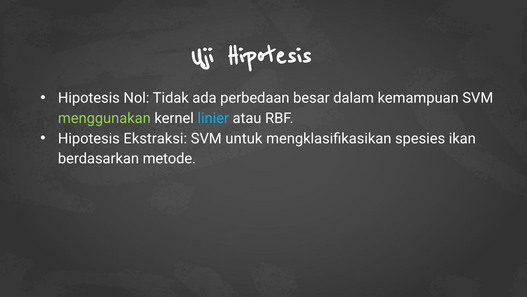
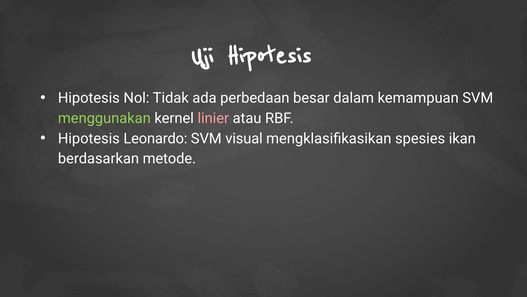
linier colour: light blue -> pink
Ekstraksi: Ekstraksi -> Leonardo
untuk: untuk -> visual
